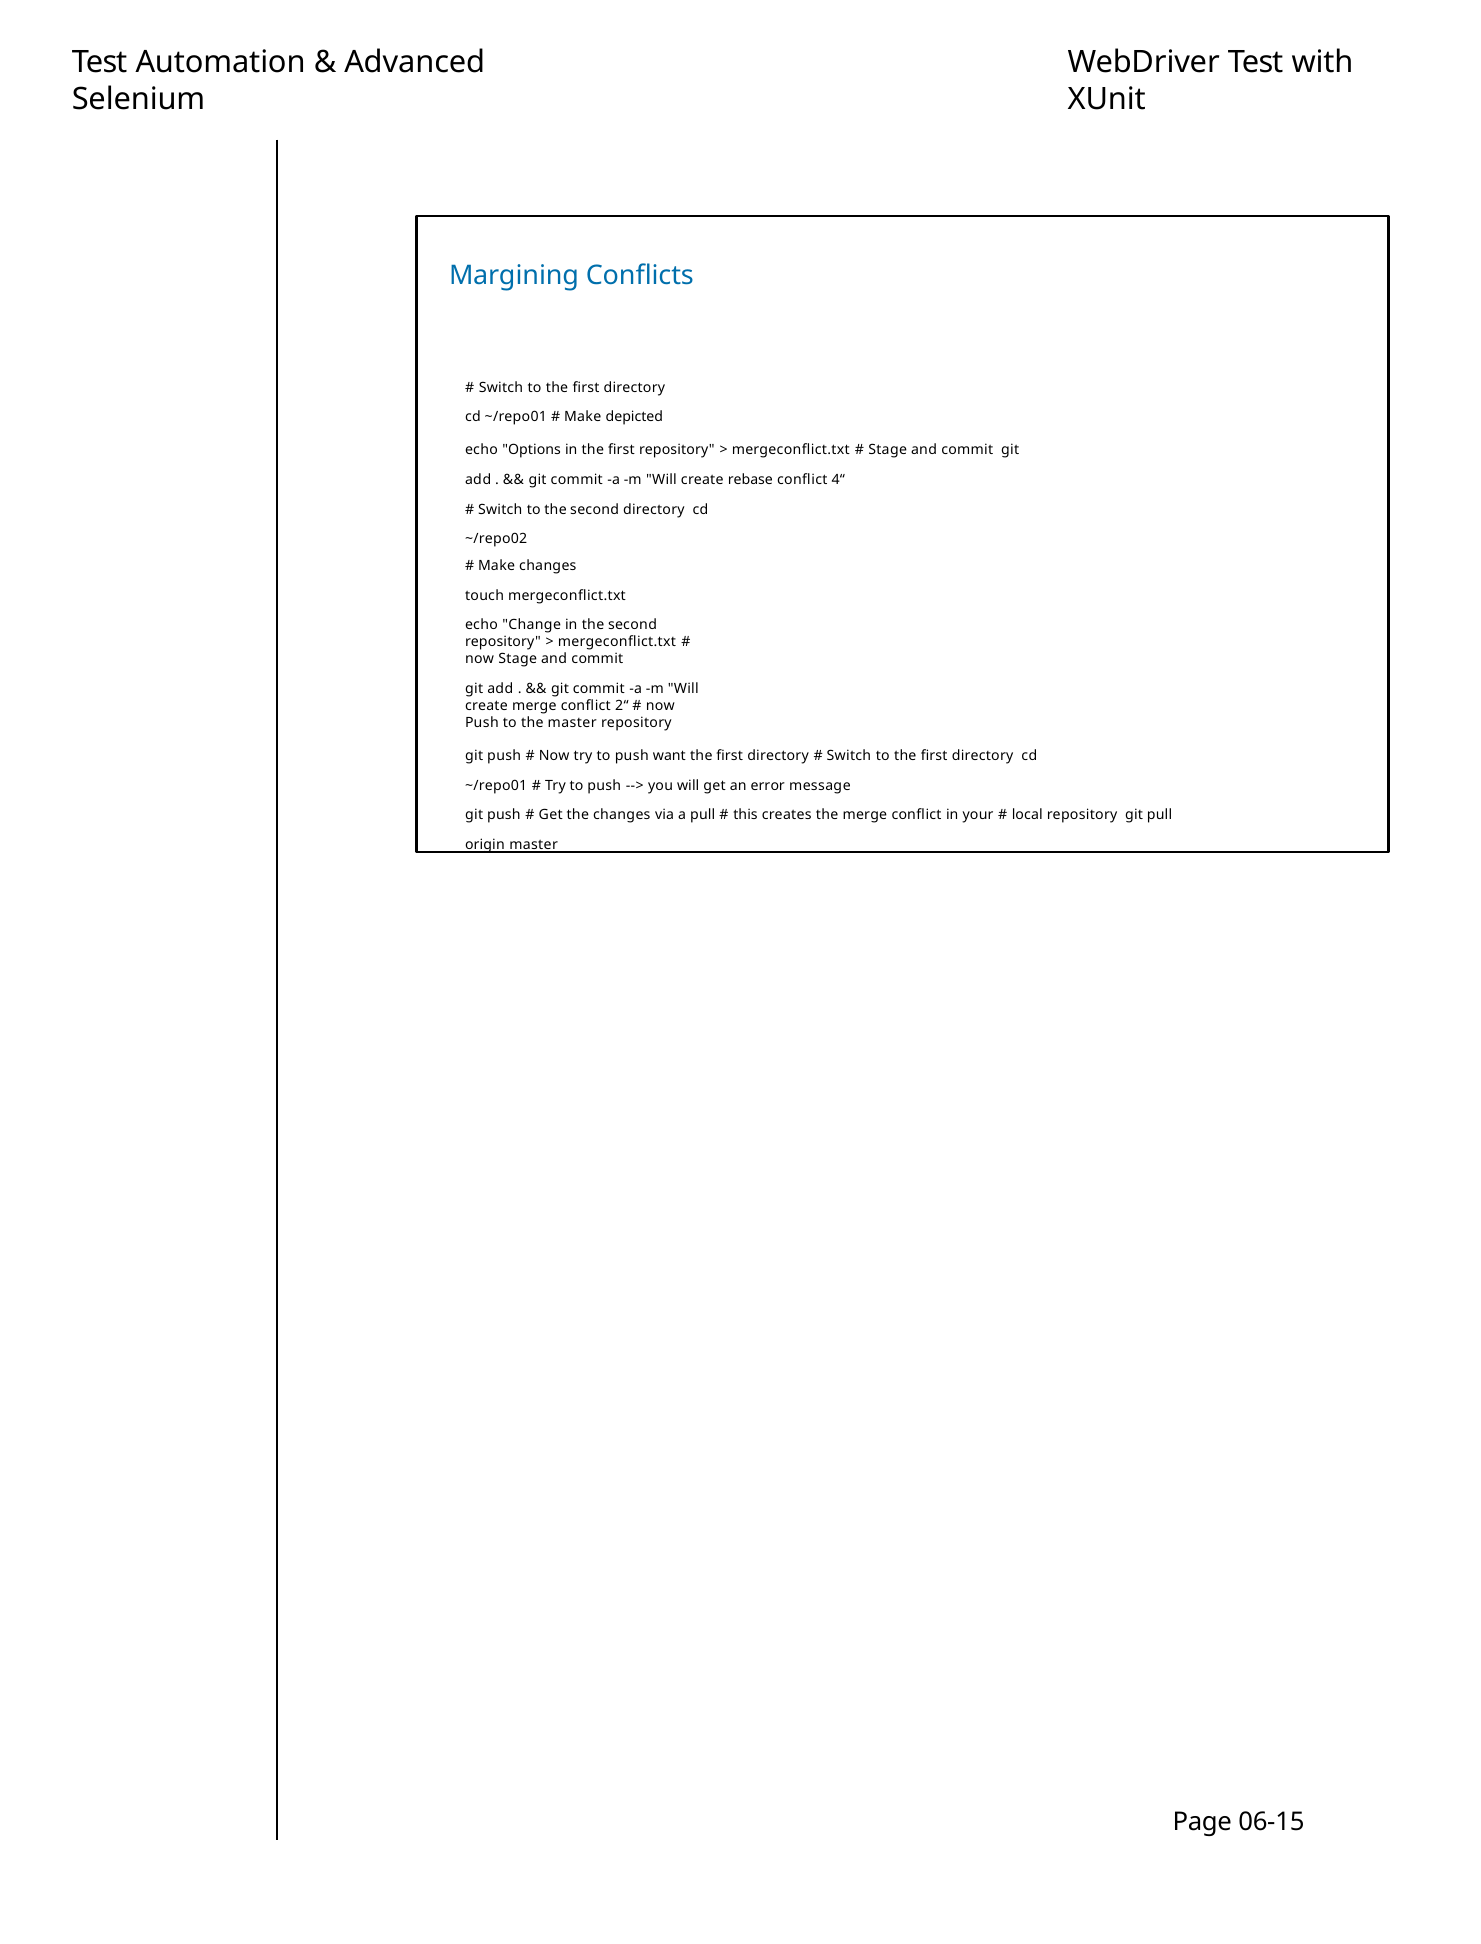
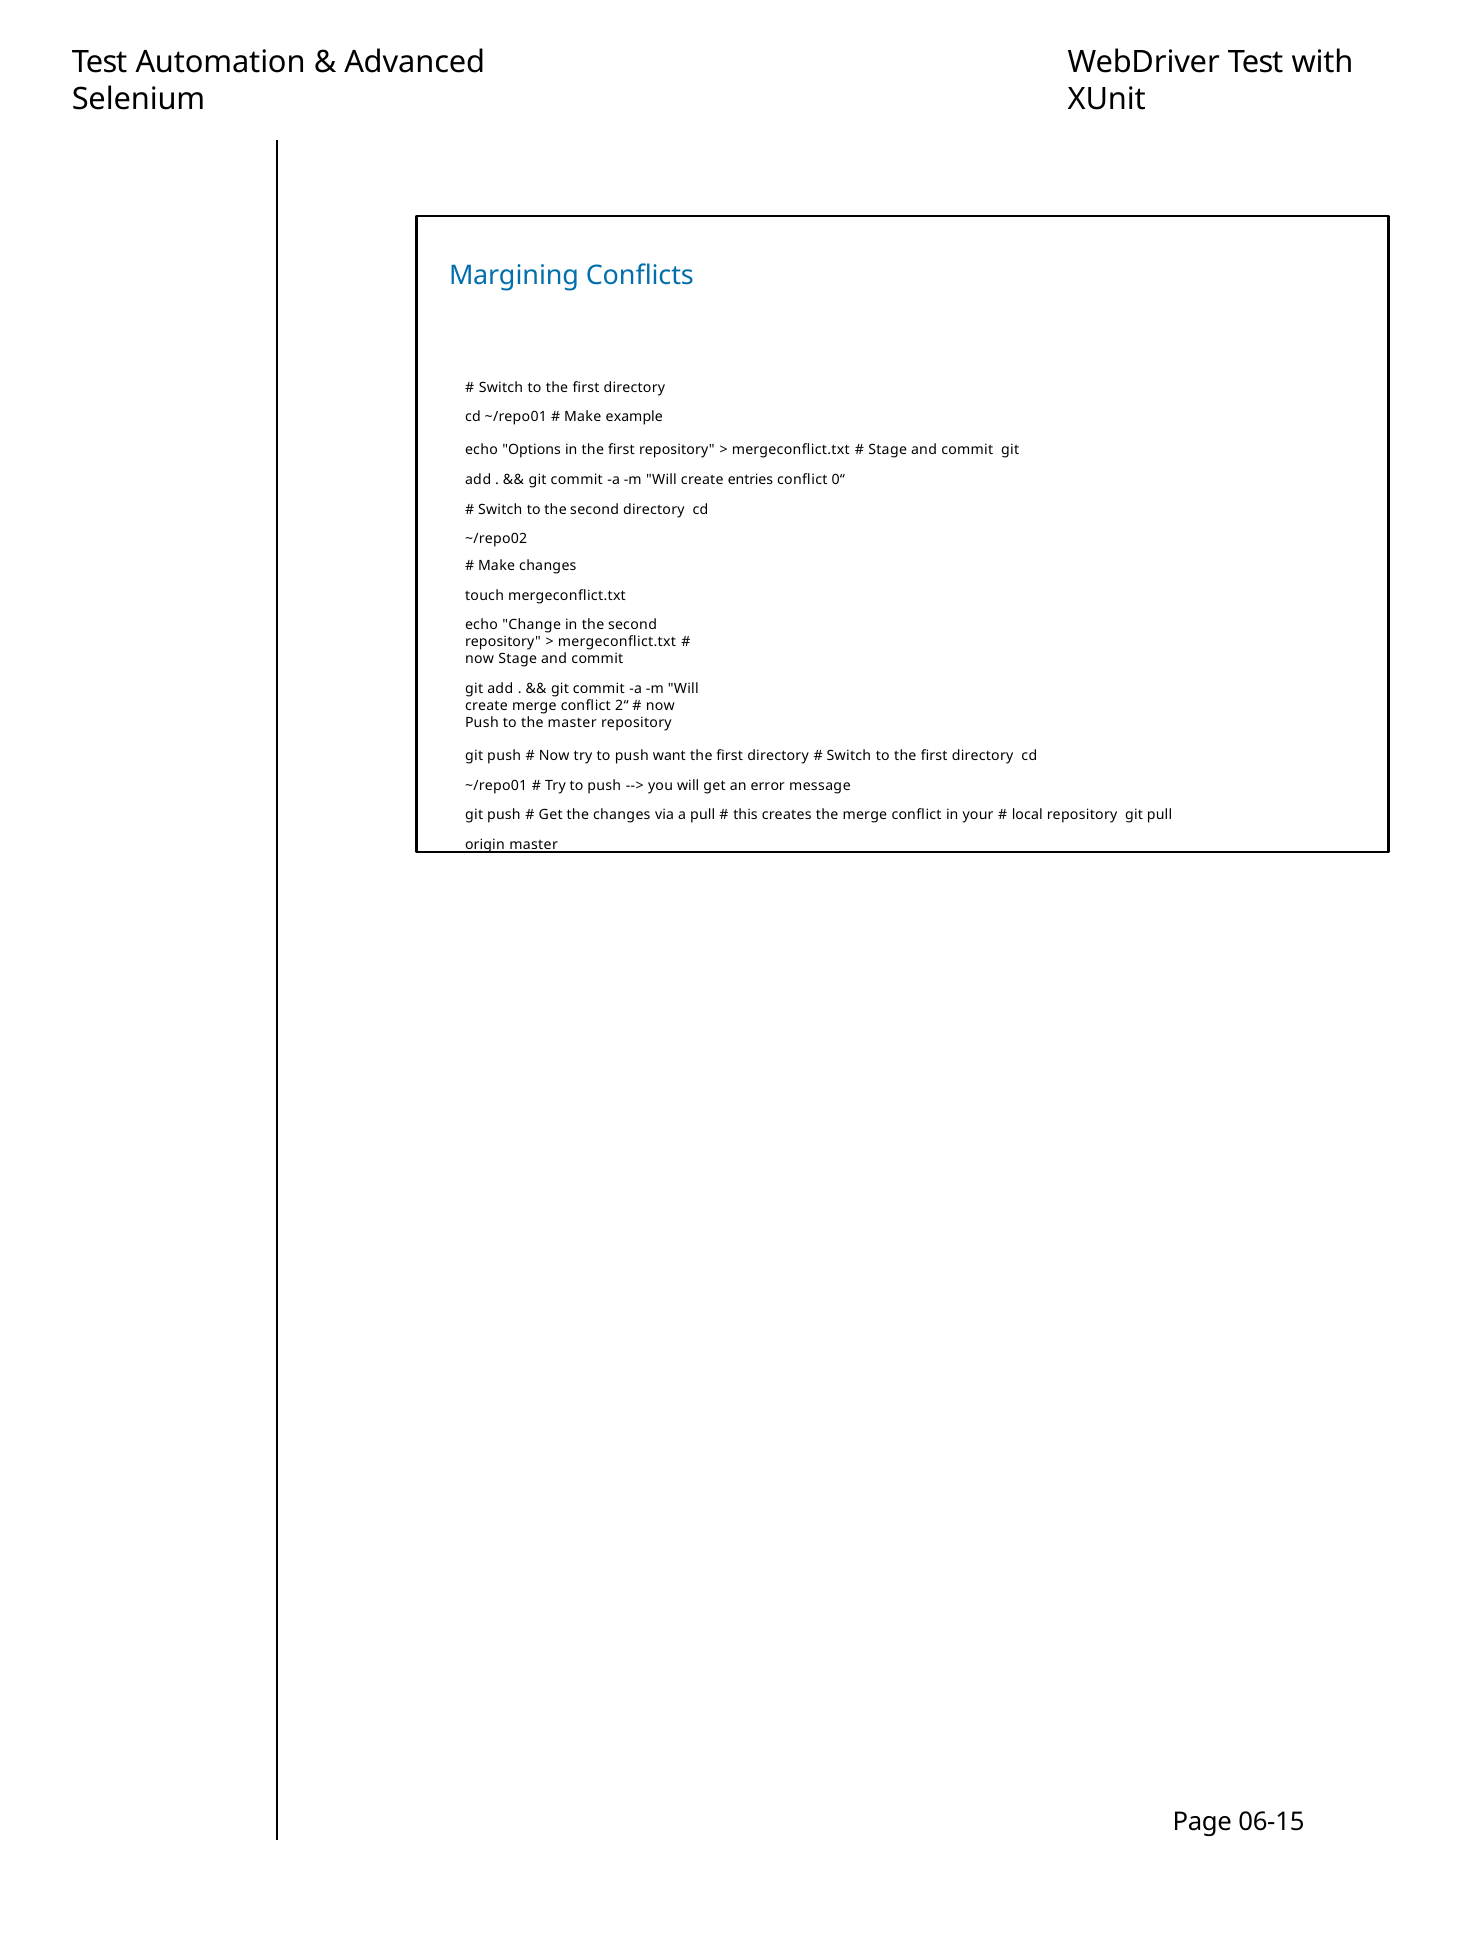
depicted: depicted -> example
rebase: rebase -> entries
4“: 4“ -> 0“
